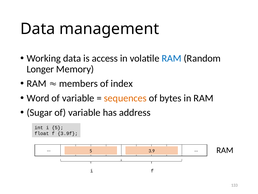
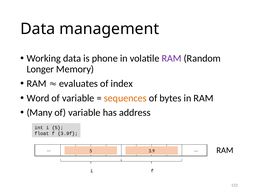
access: access -> phone
RAM at (172, 58) colour: blue -> purple
members: members -> evaluates
Sugar: Sugar -> Many
